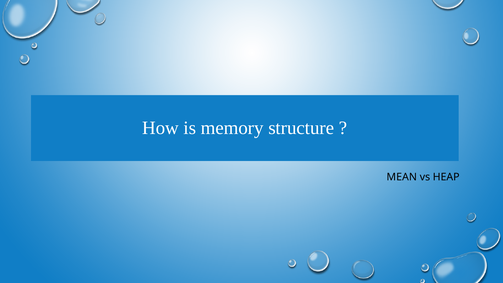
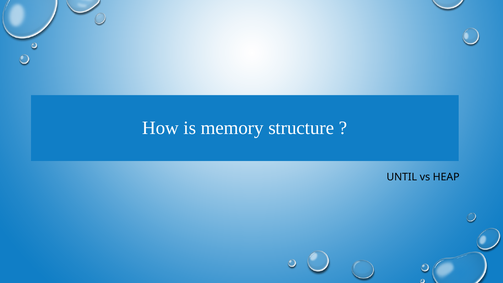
MEAN: MEAN -> UNTIL
